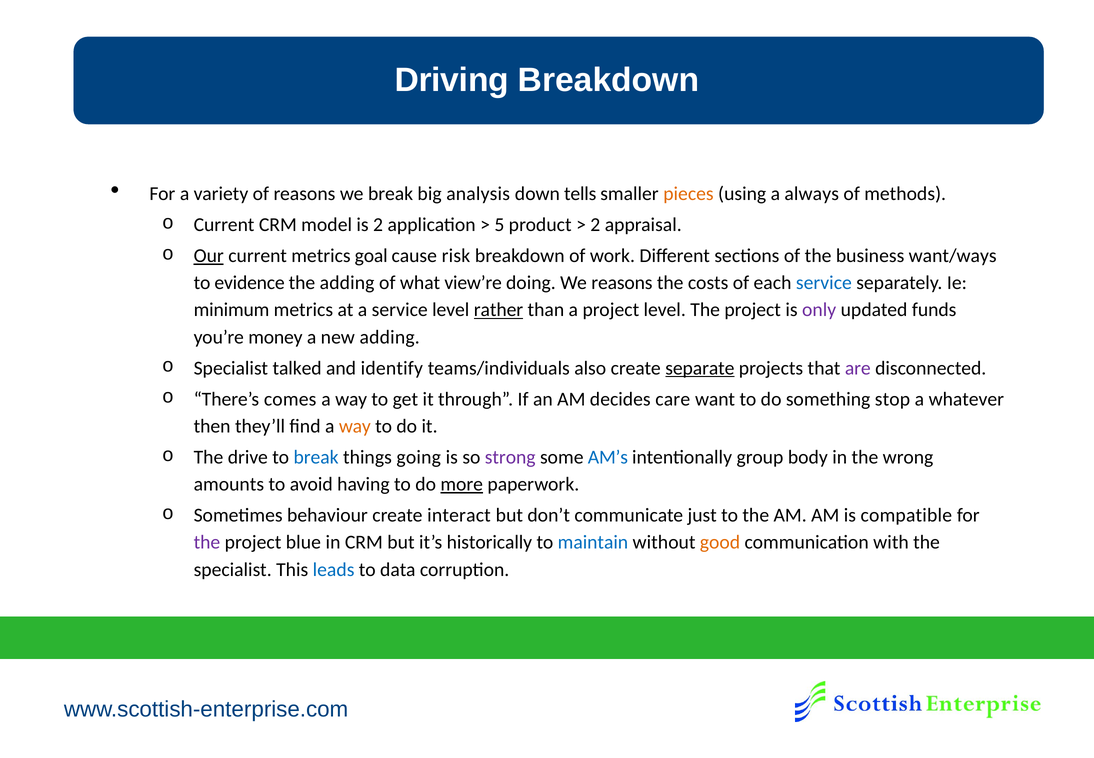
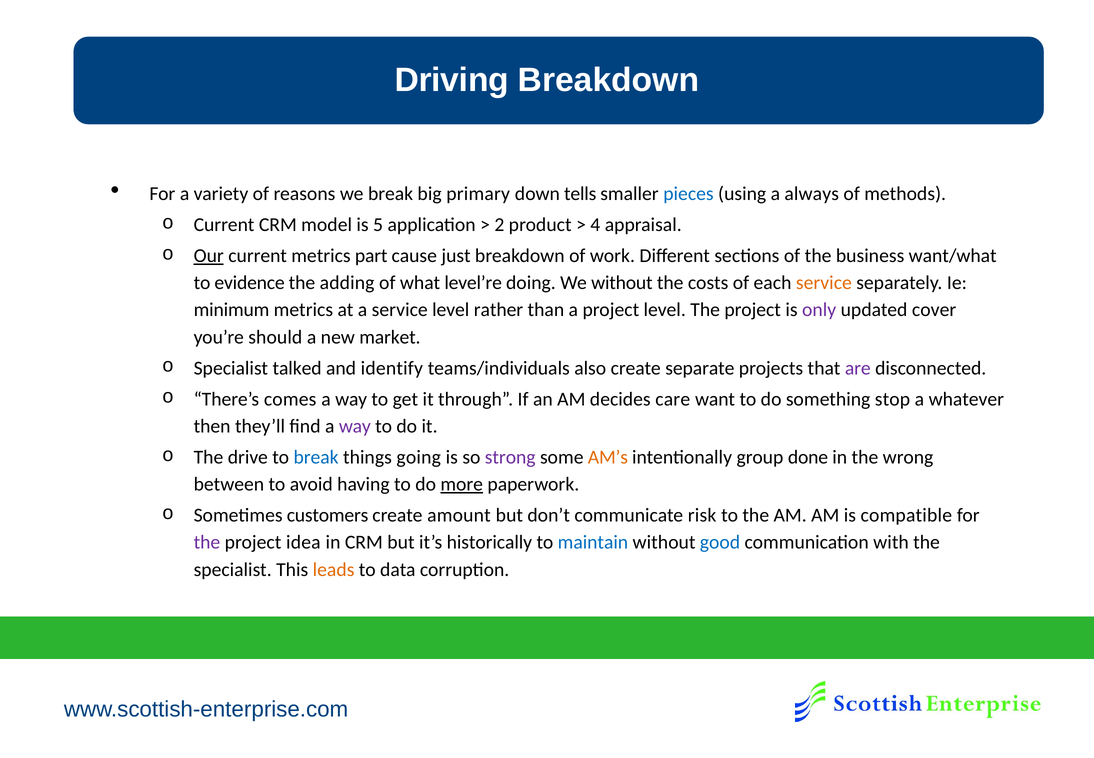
analysis: analysis -> primary
pieces colour: orange -> blue
is 2: 2 -> 5
5: 5 -> 2
2 at (595, 225): 2 -> 4
goal: goal -> part
risk: risk -> just
want/ways: want/ways -> want/what
view’re: view’re -> level’re
We reasons: reasons -> without
service at (824, 283) colour: blue -> orange
rather underline: present -> none
funds: funds -> cover
money: money -> should
new adding: adding -> market
separate underline: present -> none
way at (355, 426) colour: orange -> purple
AM’s colour: blue -> orange
body: body -> done
amounts: amounts -> between
behaviour: behaviour -> customers
interact: interact -> amount
just: just -> risk
blue: blue -> idea
good colour: orange -> blue
leads colour: blue -> orange
